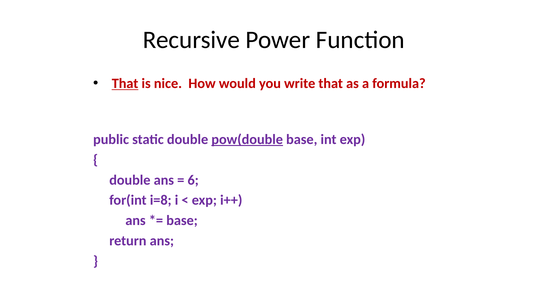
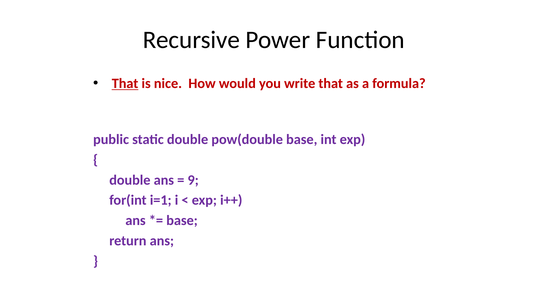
pow(double underline: present -> none
6: 6 -> 9
i=8: i=8 -> i=1
